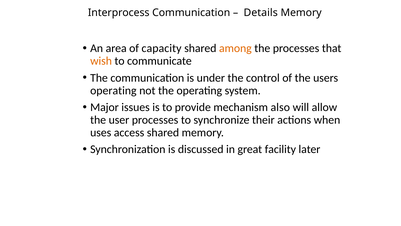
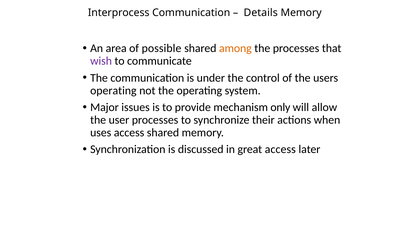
capacity: capacity -> possible
wish colour: orange -> purple
also: also -> only
great facility: facility -> access
